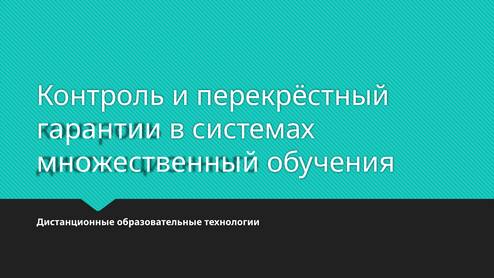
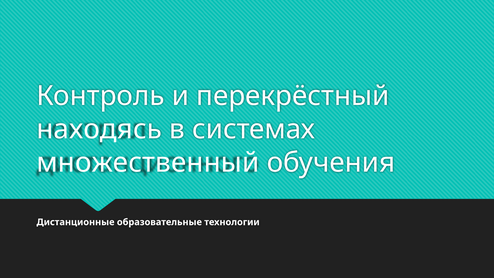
гарантии: гарантии -> находясь
